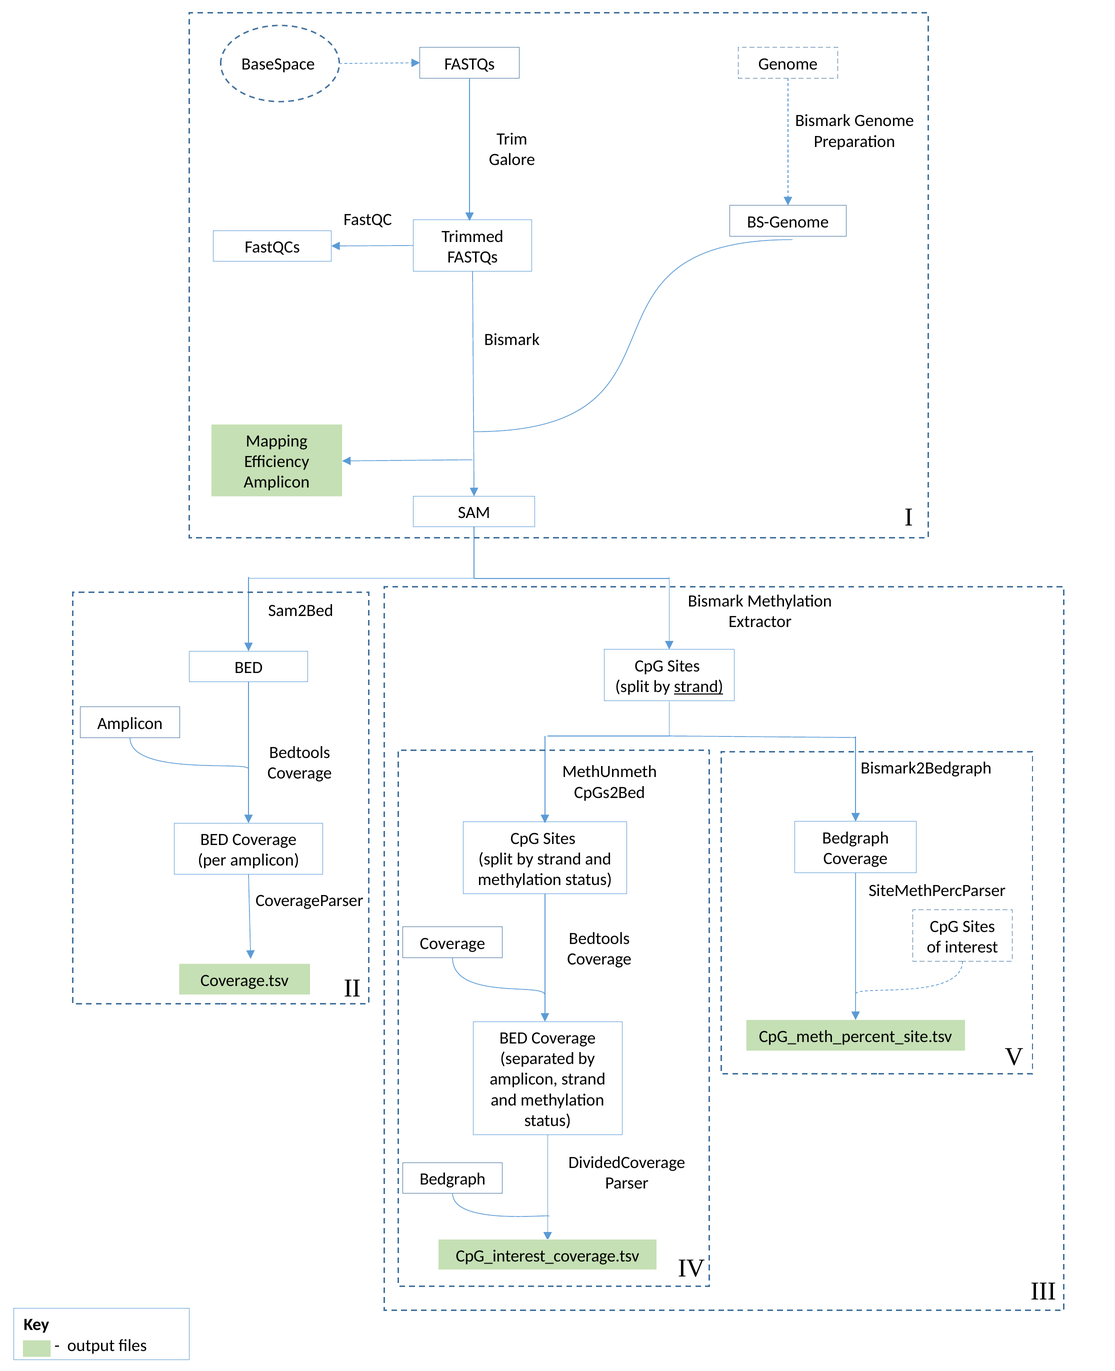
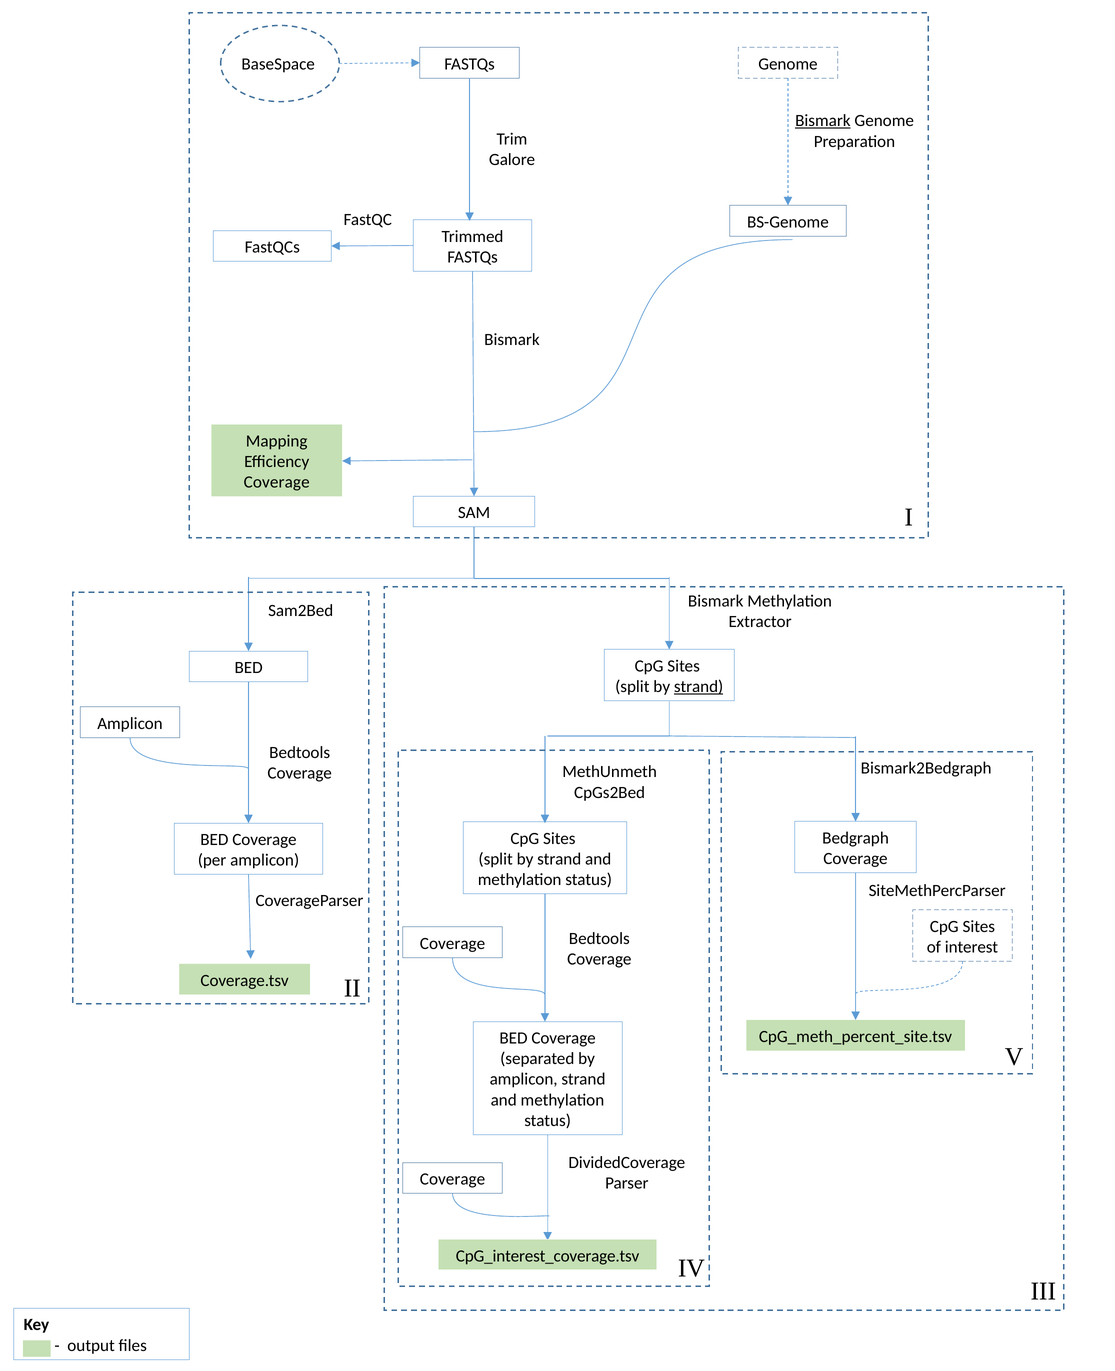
Bismark at (823, 121) underline: none -> present
Amplicon at (277, 482): Amplicon -> Coverage
Bedgraph at (453, 1179): Bedgraph -> Coverage
